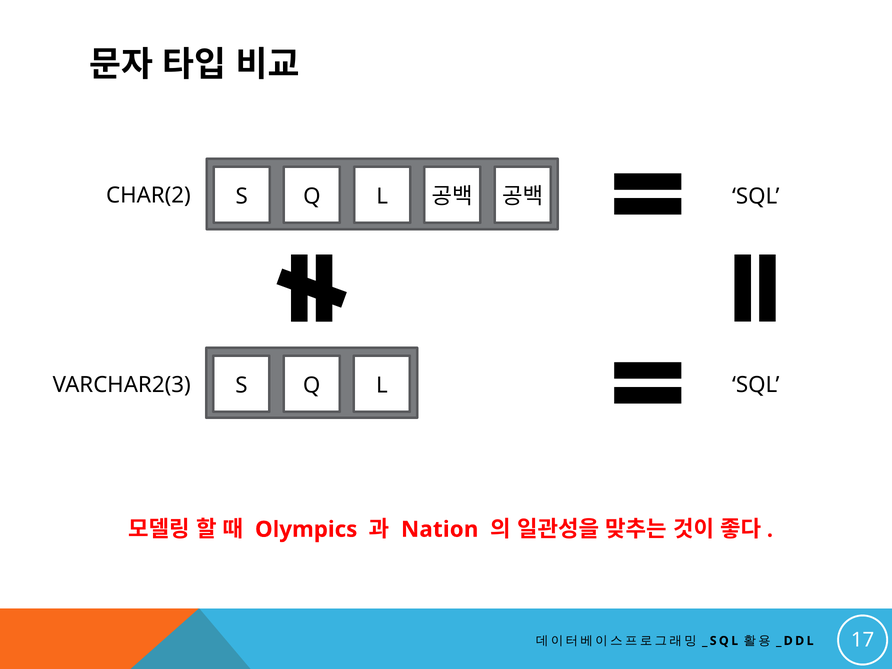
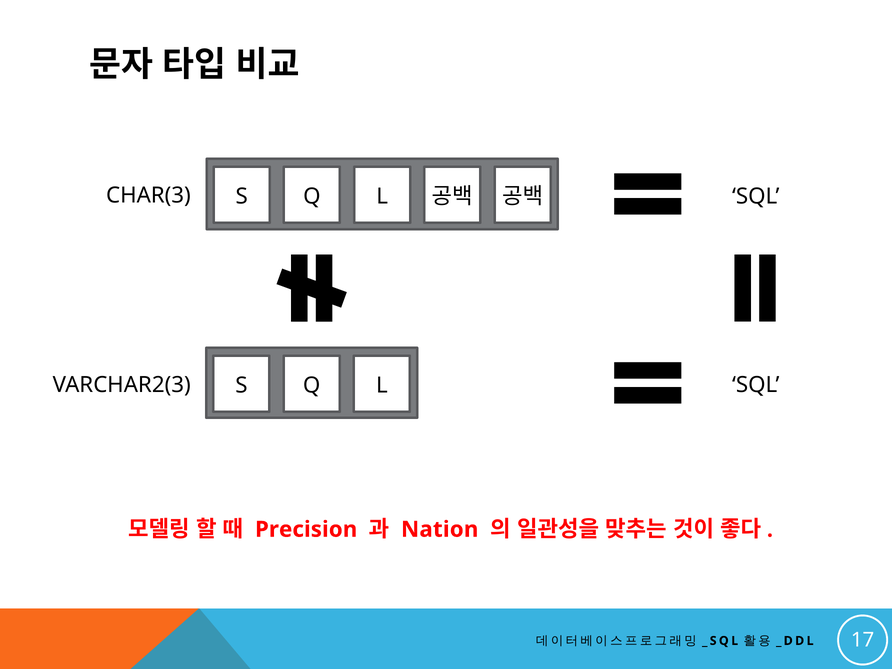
CHAR(2: CHAR(2 -> CHAR(3
Olympics: Olympics -> Precision
